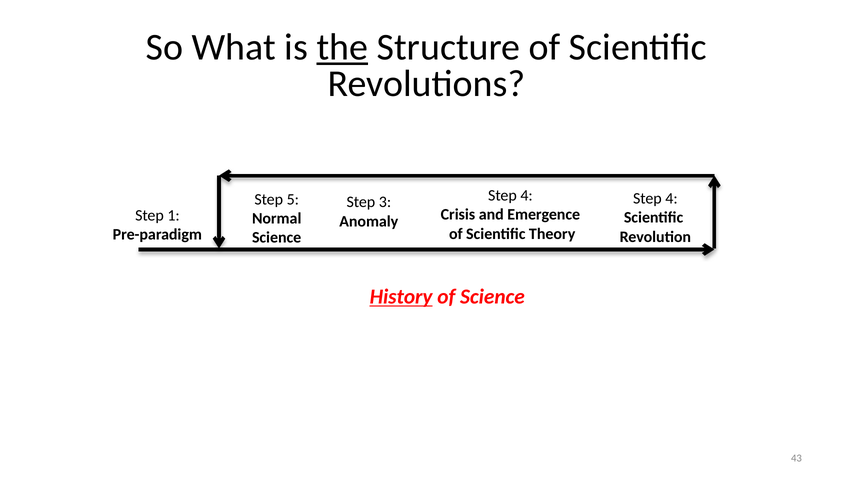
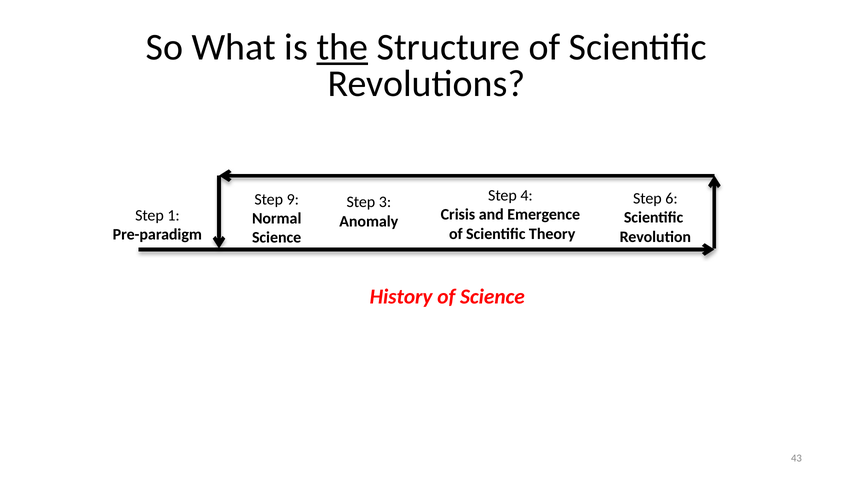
4 at (672, 198): 4 -> 6
5: 5 -> 9
History underline: present -> none
